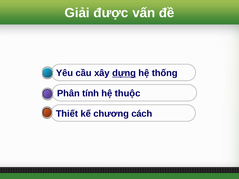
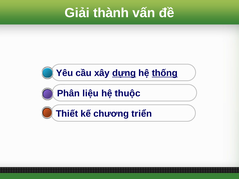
được: được -> thành
thống underline: none -> present
tính: tính -> liệu
cách: cách -> triển
